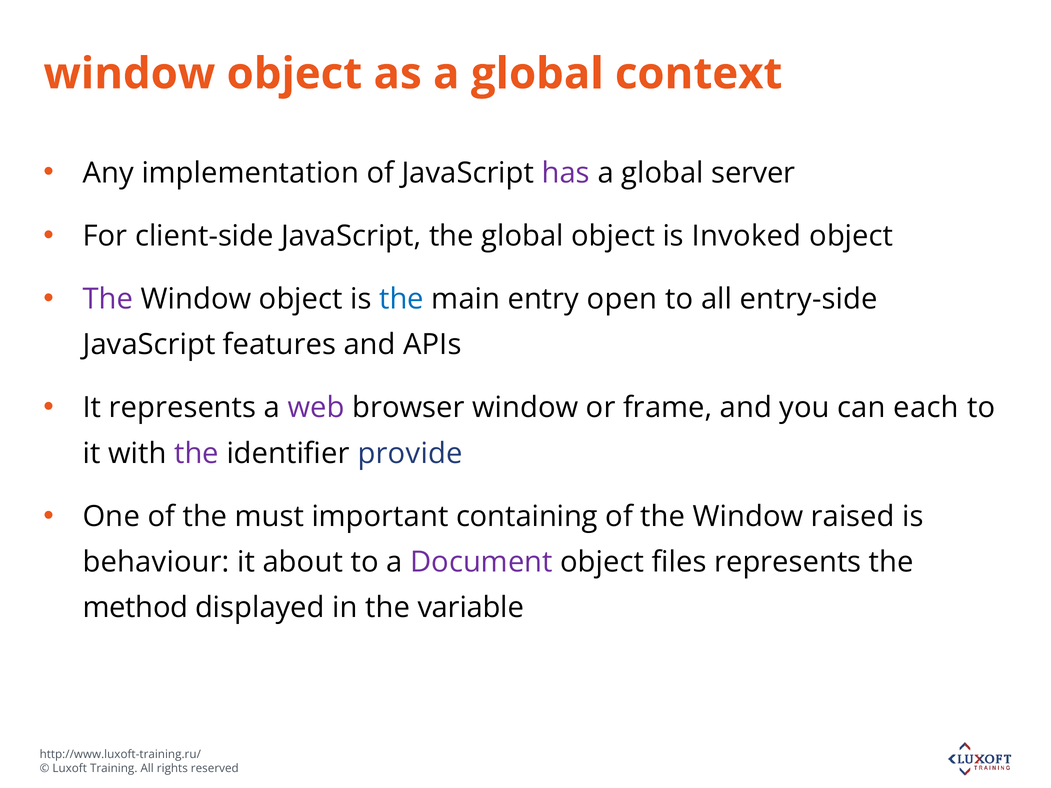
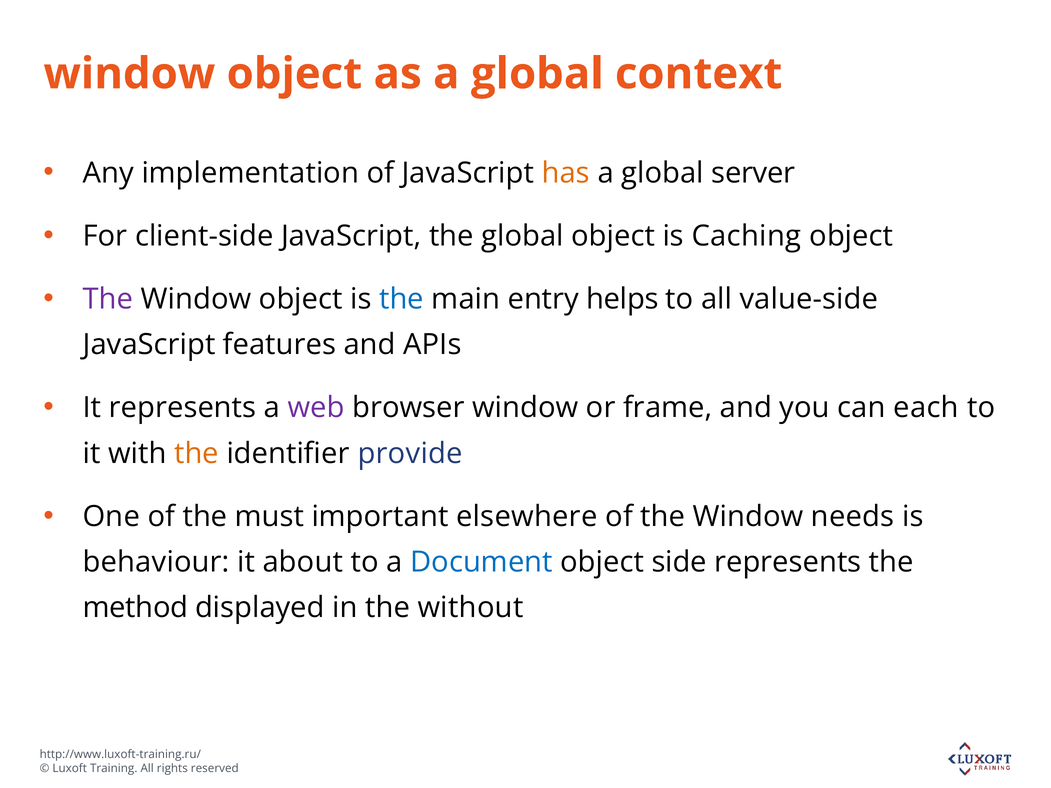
has colour: purple -> orange
Invoked: Invoked -> Caching
open: open -> helps
entry-side: entry-side -> value-side
the at (197, 454) colour: purple -> orange
containing: containing -> elsewhere
raised: raised -> needs
Document colour: purple -> blue
files: files -> side
variable: variable -> without
